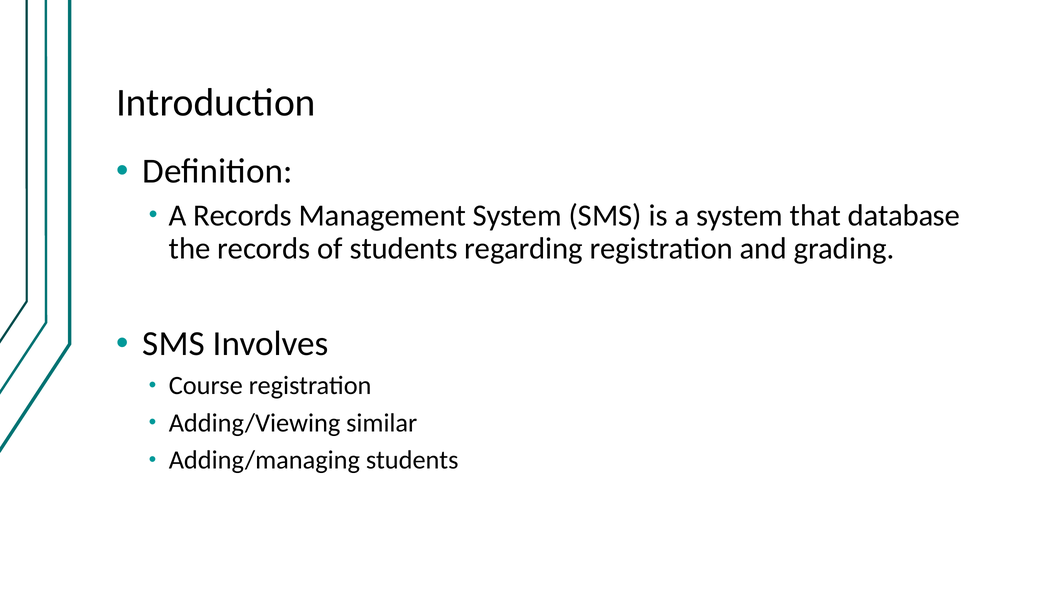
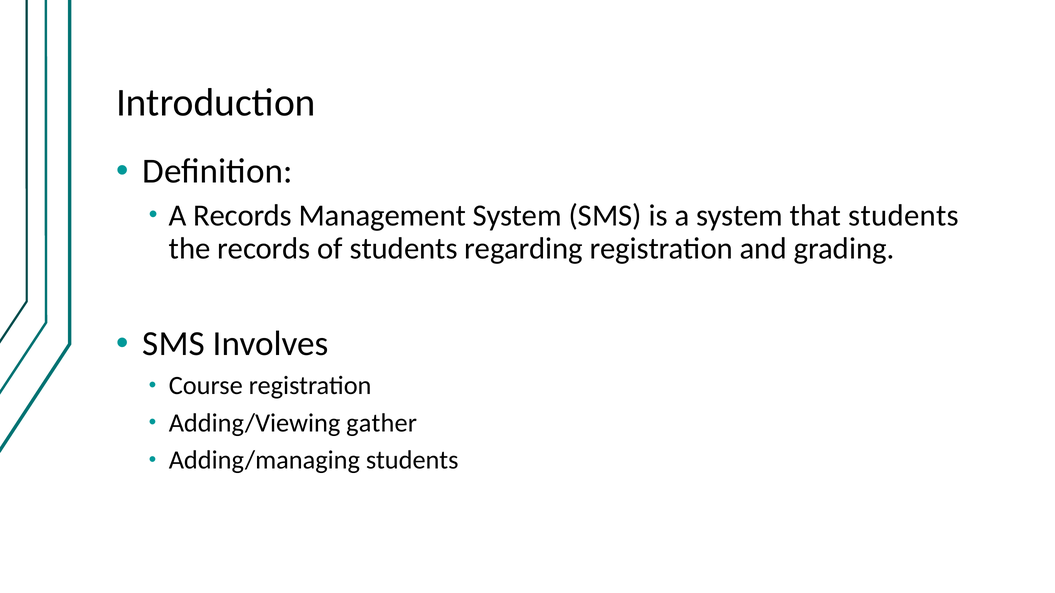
that database: database -> students
similar: similar -> gather
